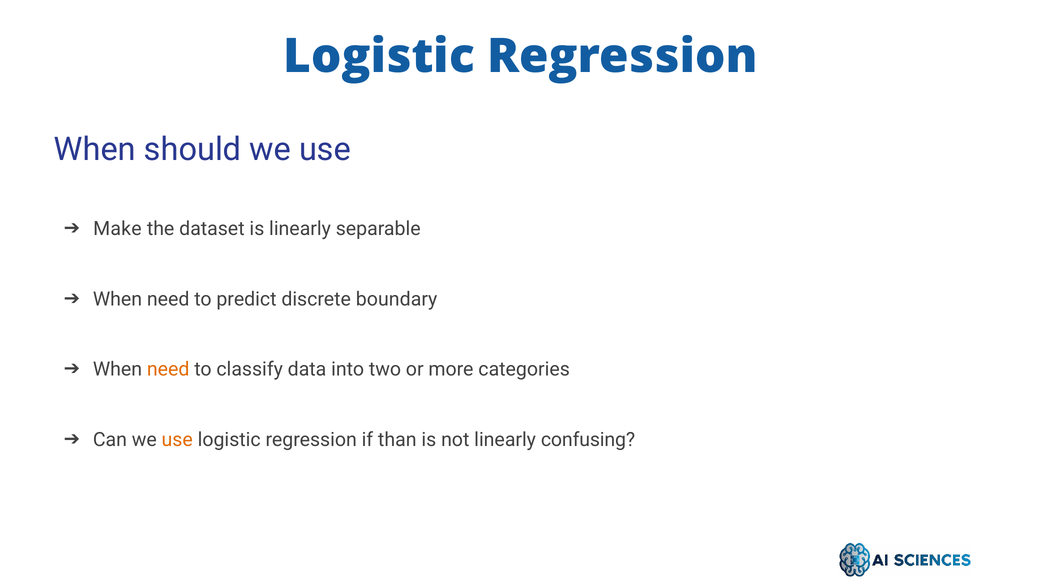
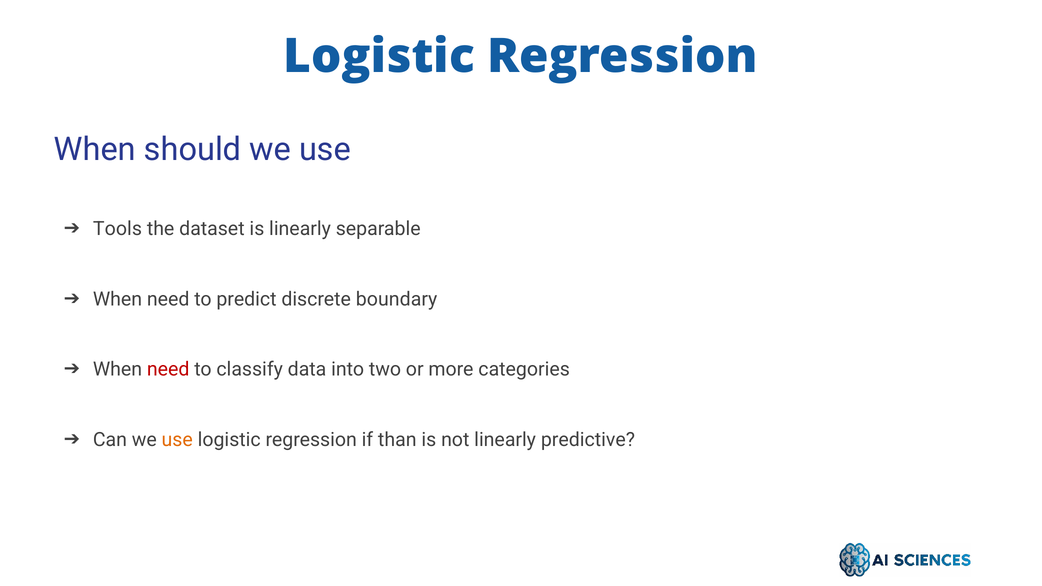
Make: Make -> Tools
need at (168, 370) colour: orange -> red
confusing: confusing -> predictive
